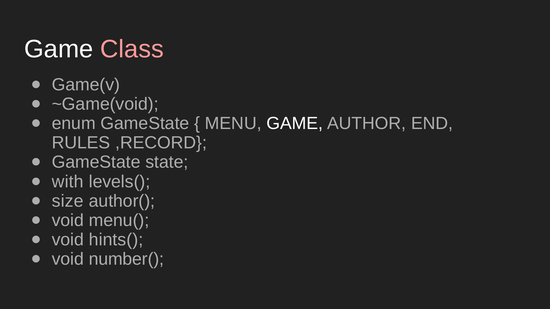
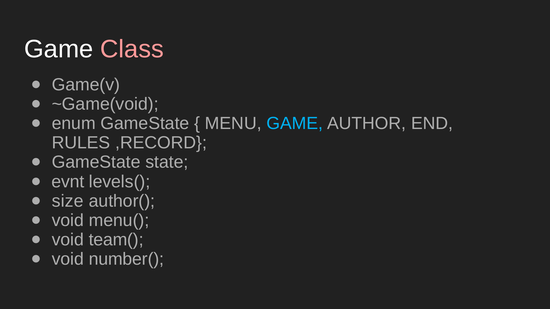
GAME at (295, 124) colour: white -> light blue
with: with -> evnt
hints(: hints( -> team(
